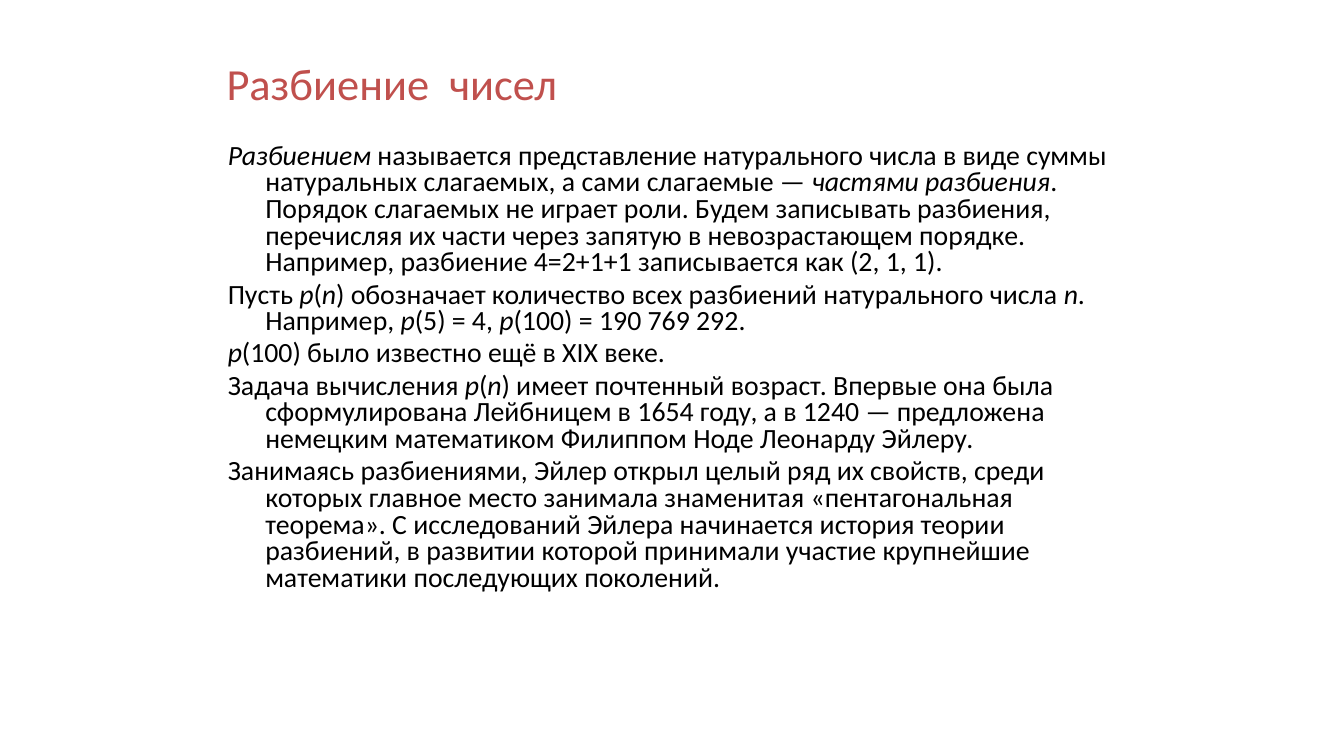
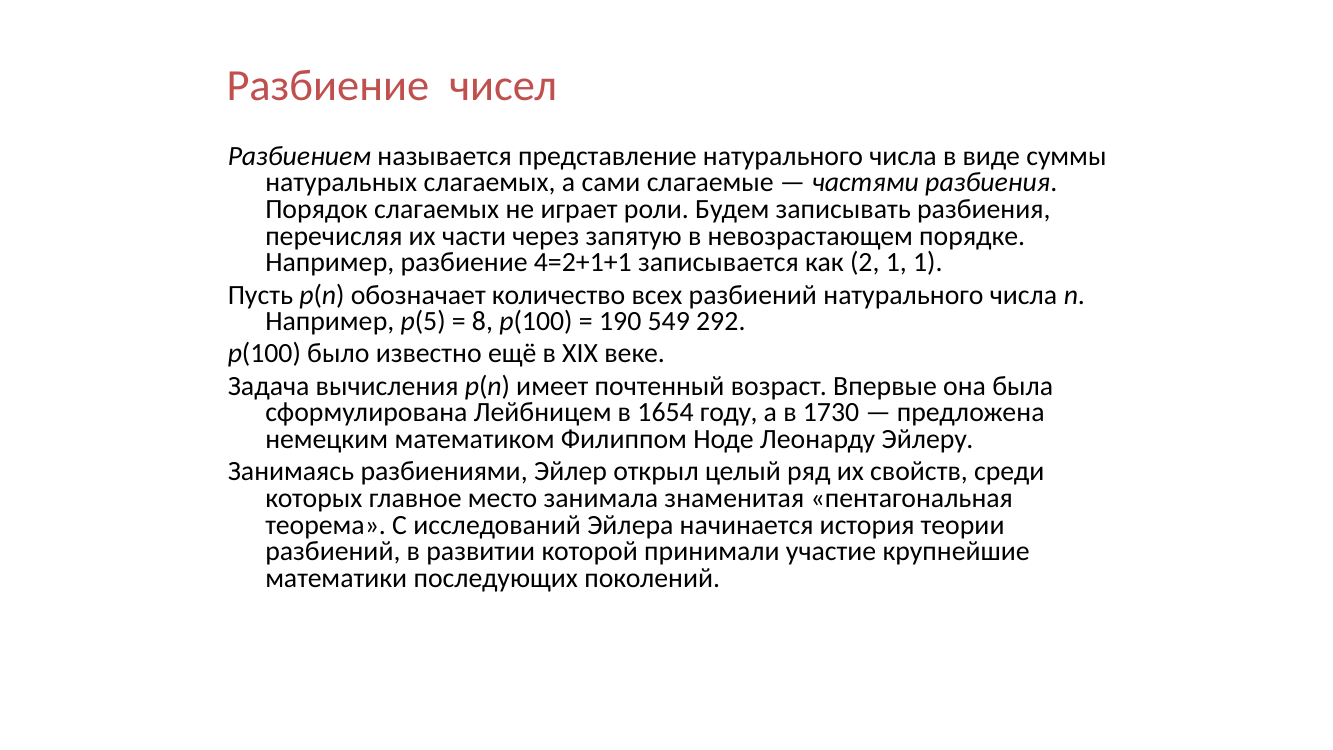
4: 4 -> 8
769: 769 -> 549
1240: 1240 -> 1730
